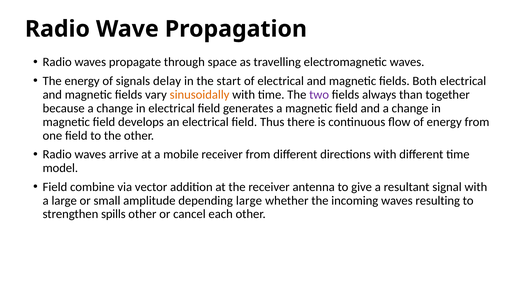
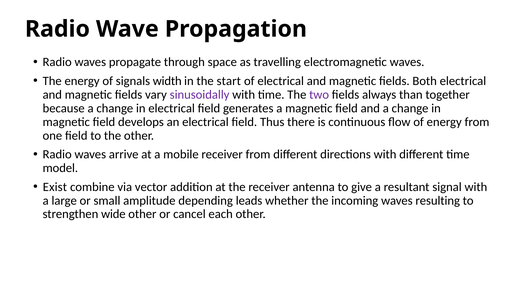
delay: delay -> width
sinusoidally colour: orange -> purple
Field at (55, 187): Field -> Exist
depending large: large -> leads
spills: spills -> wide
